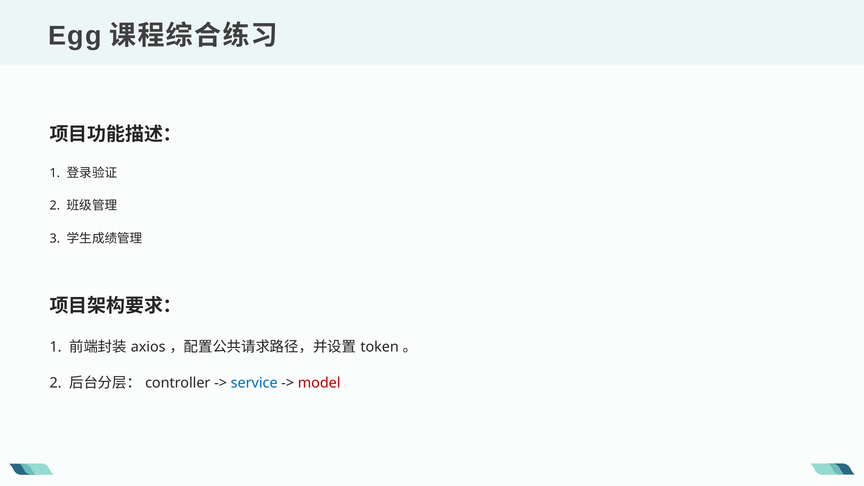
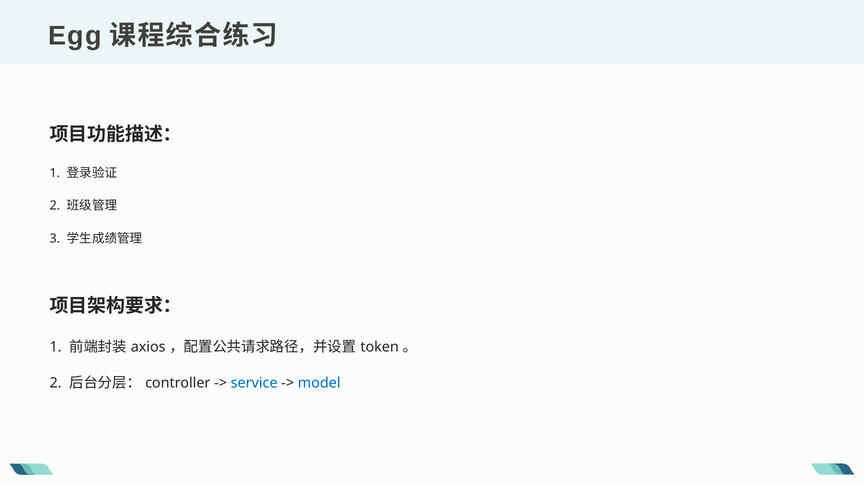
model colour: red -> blue
